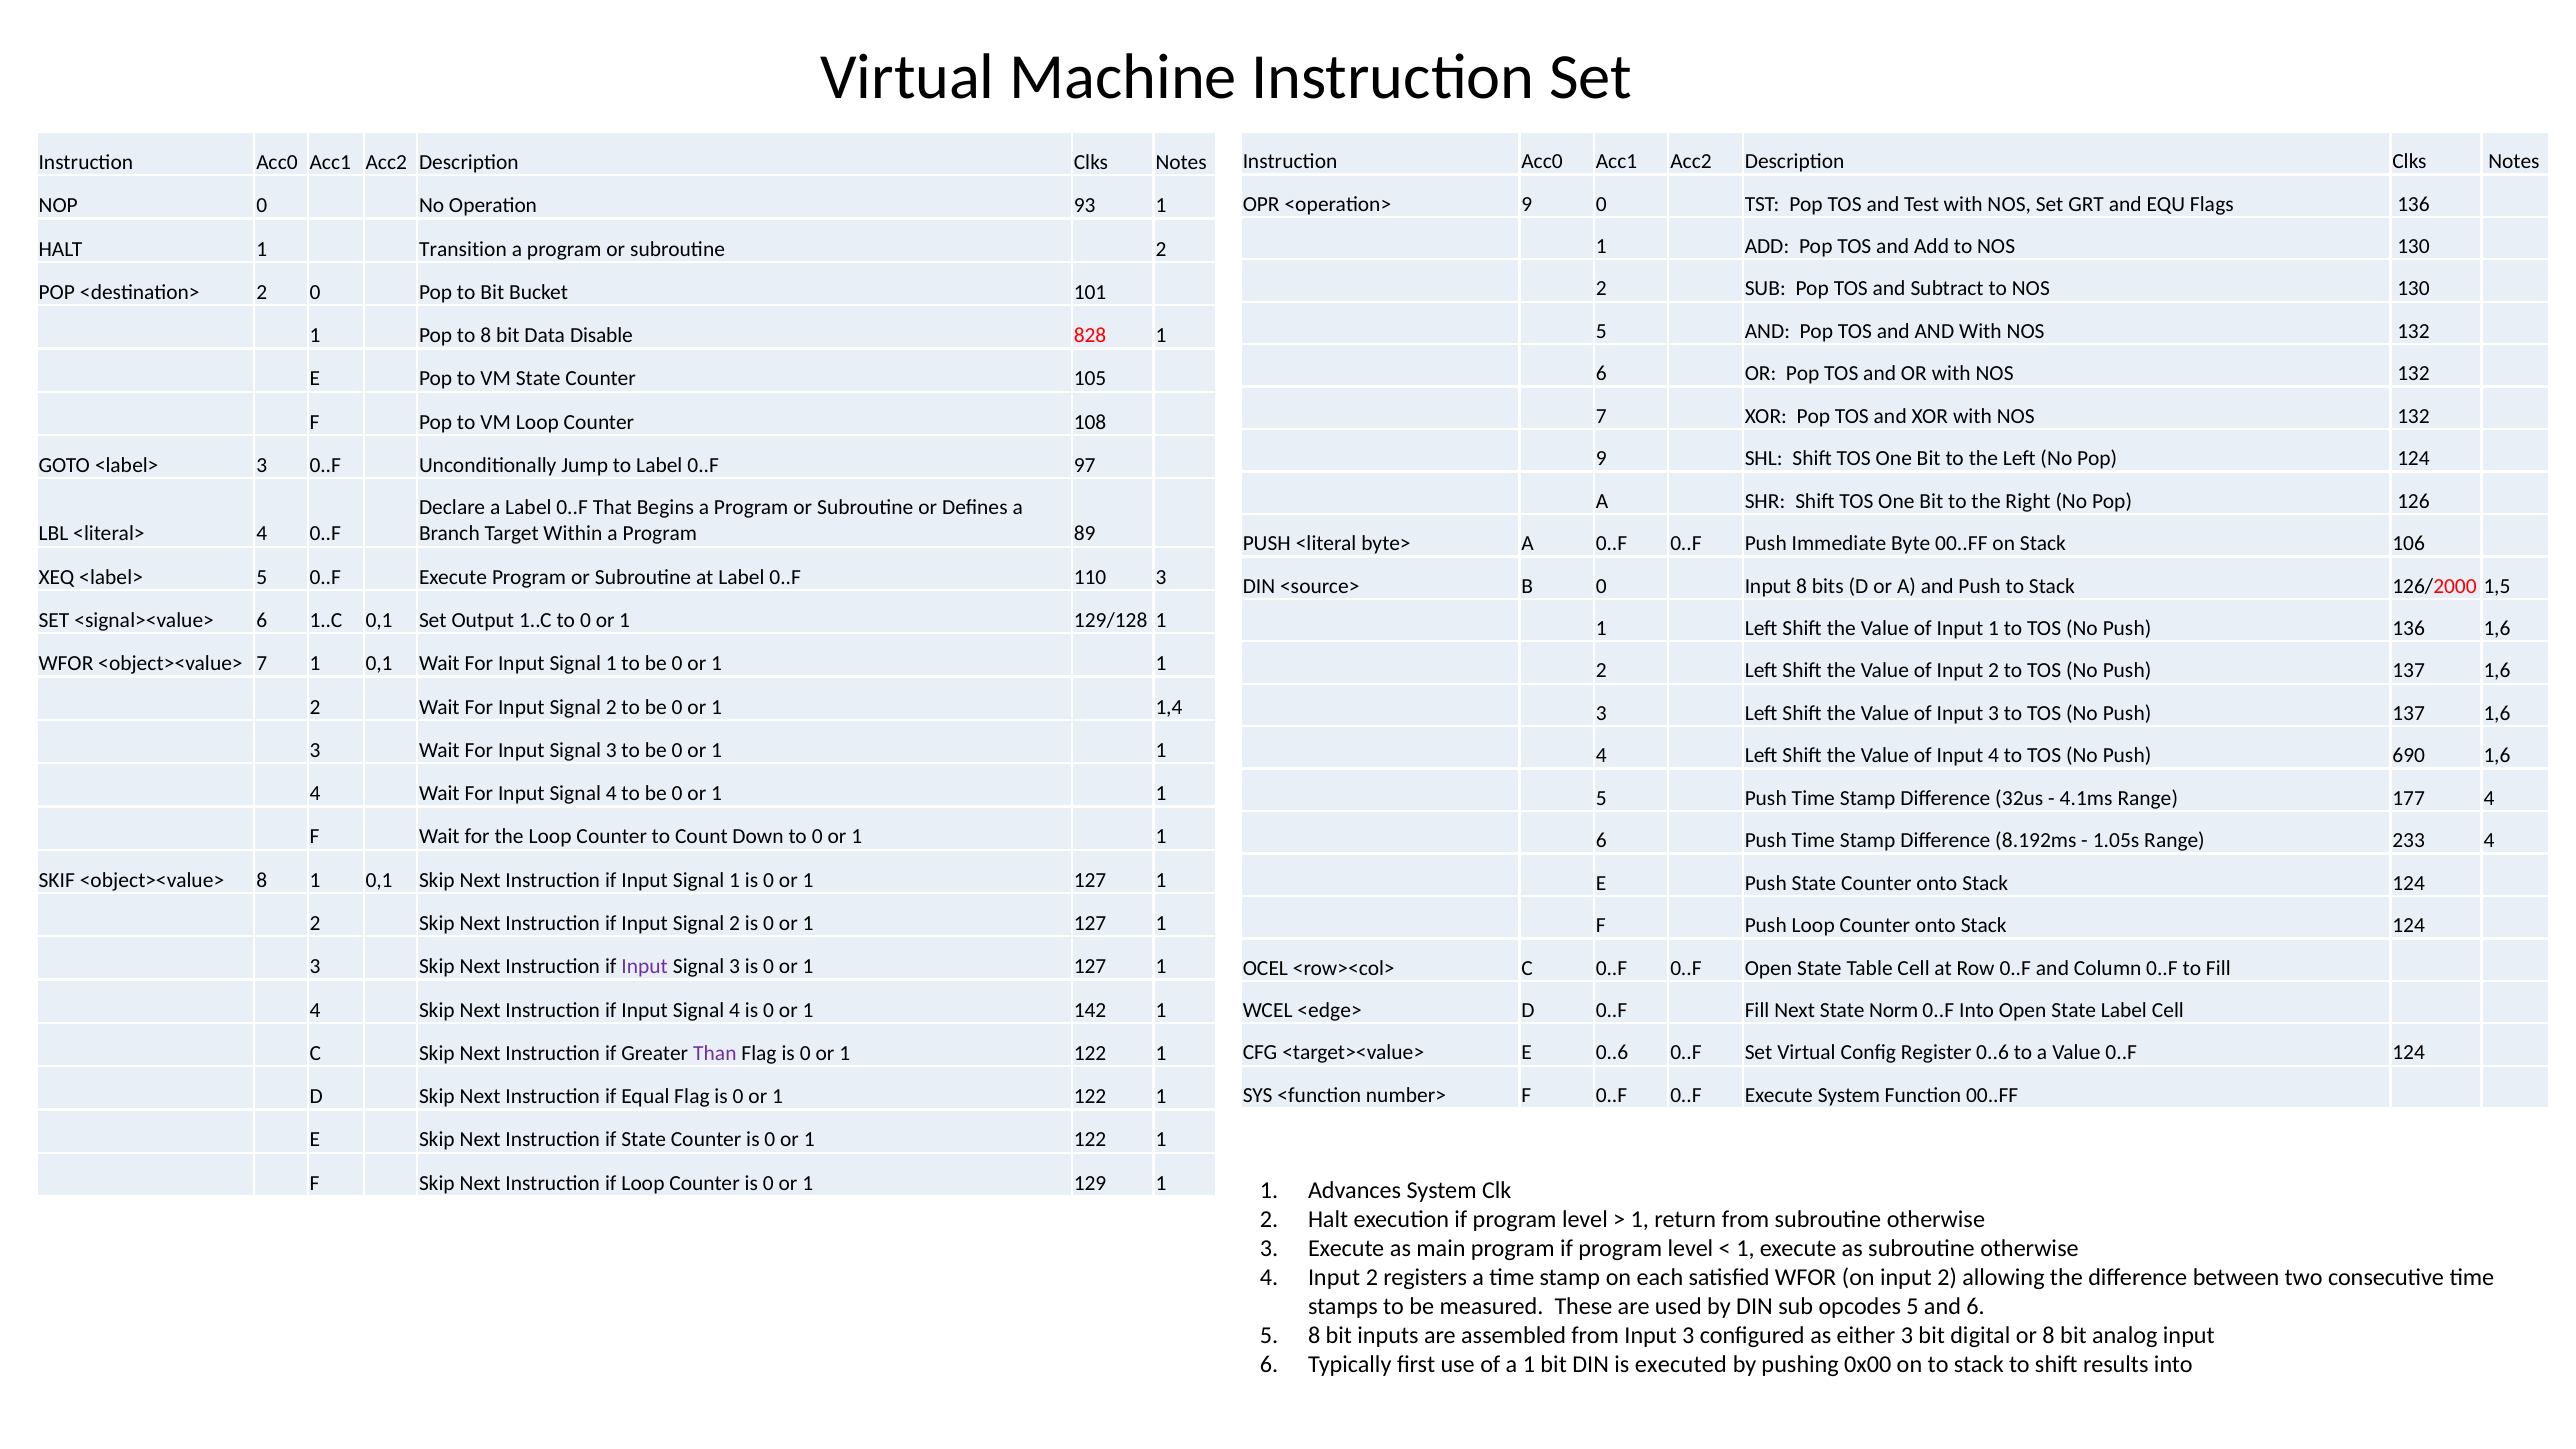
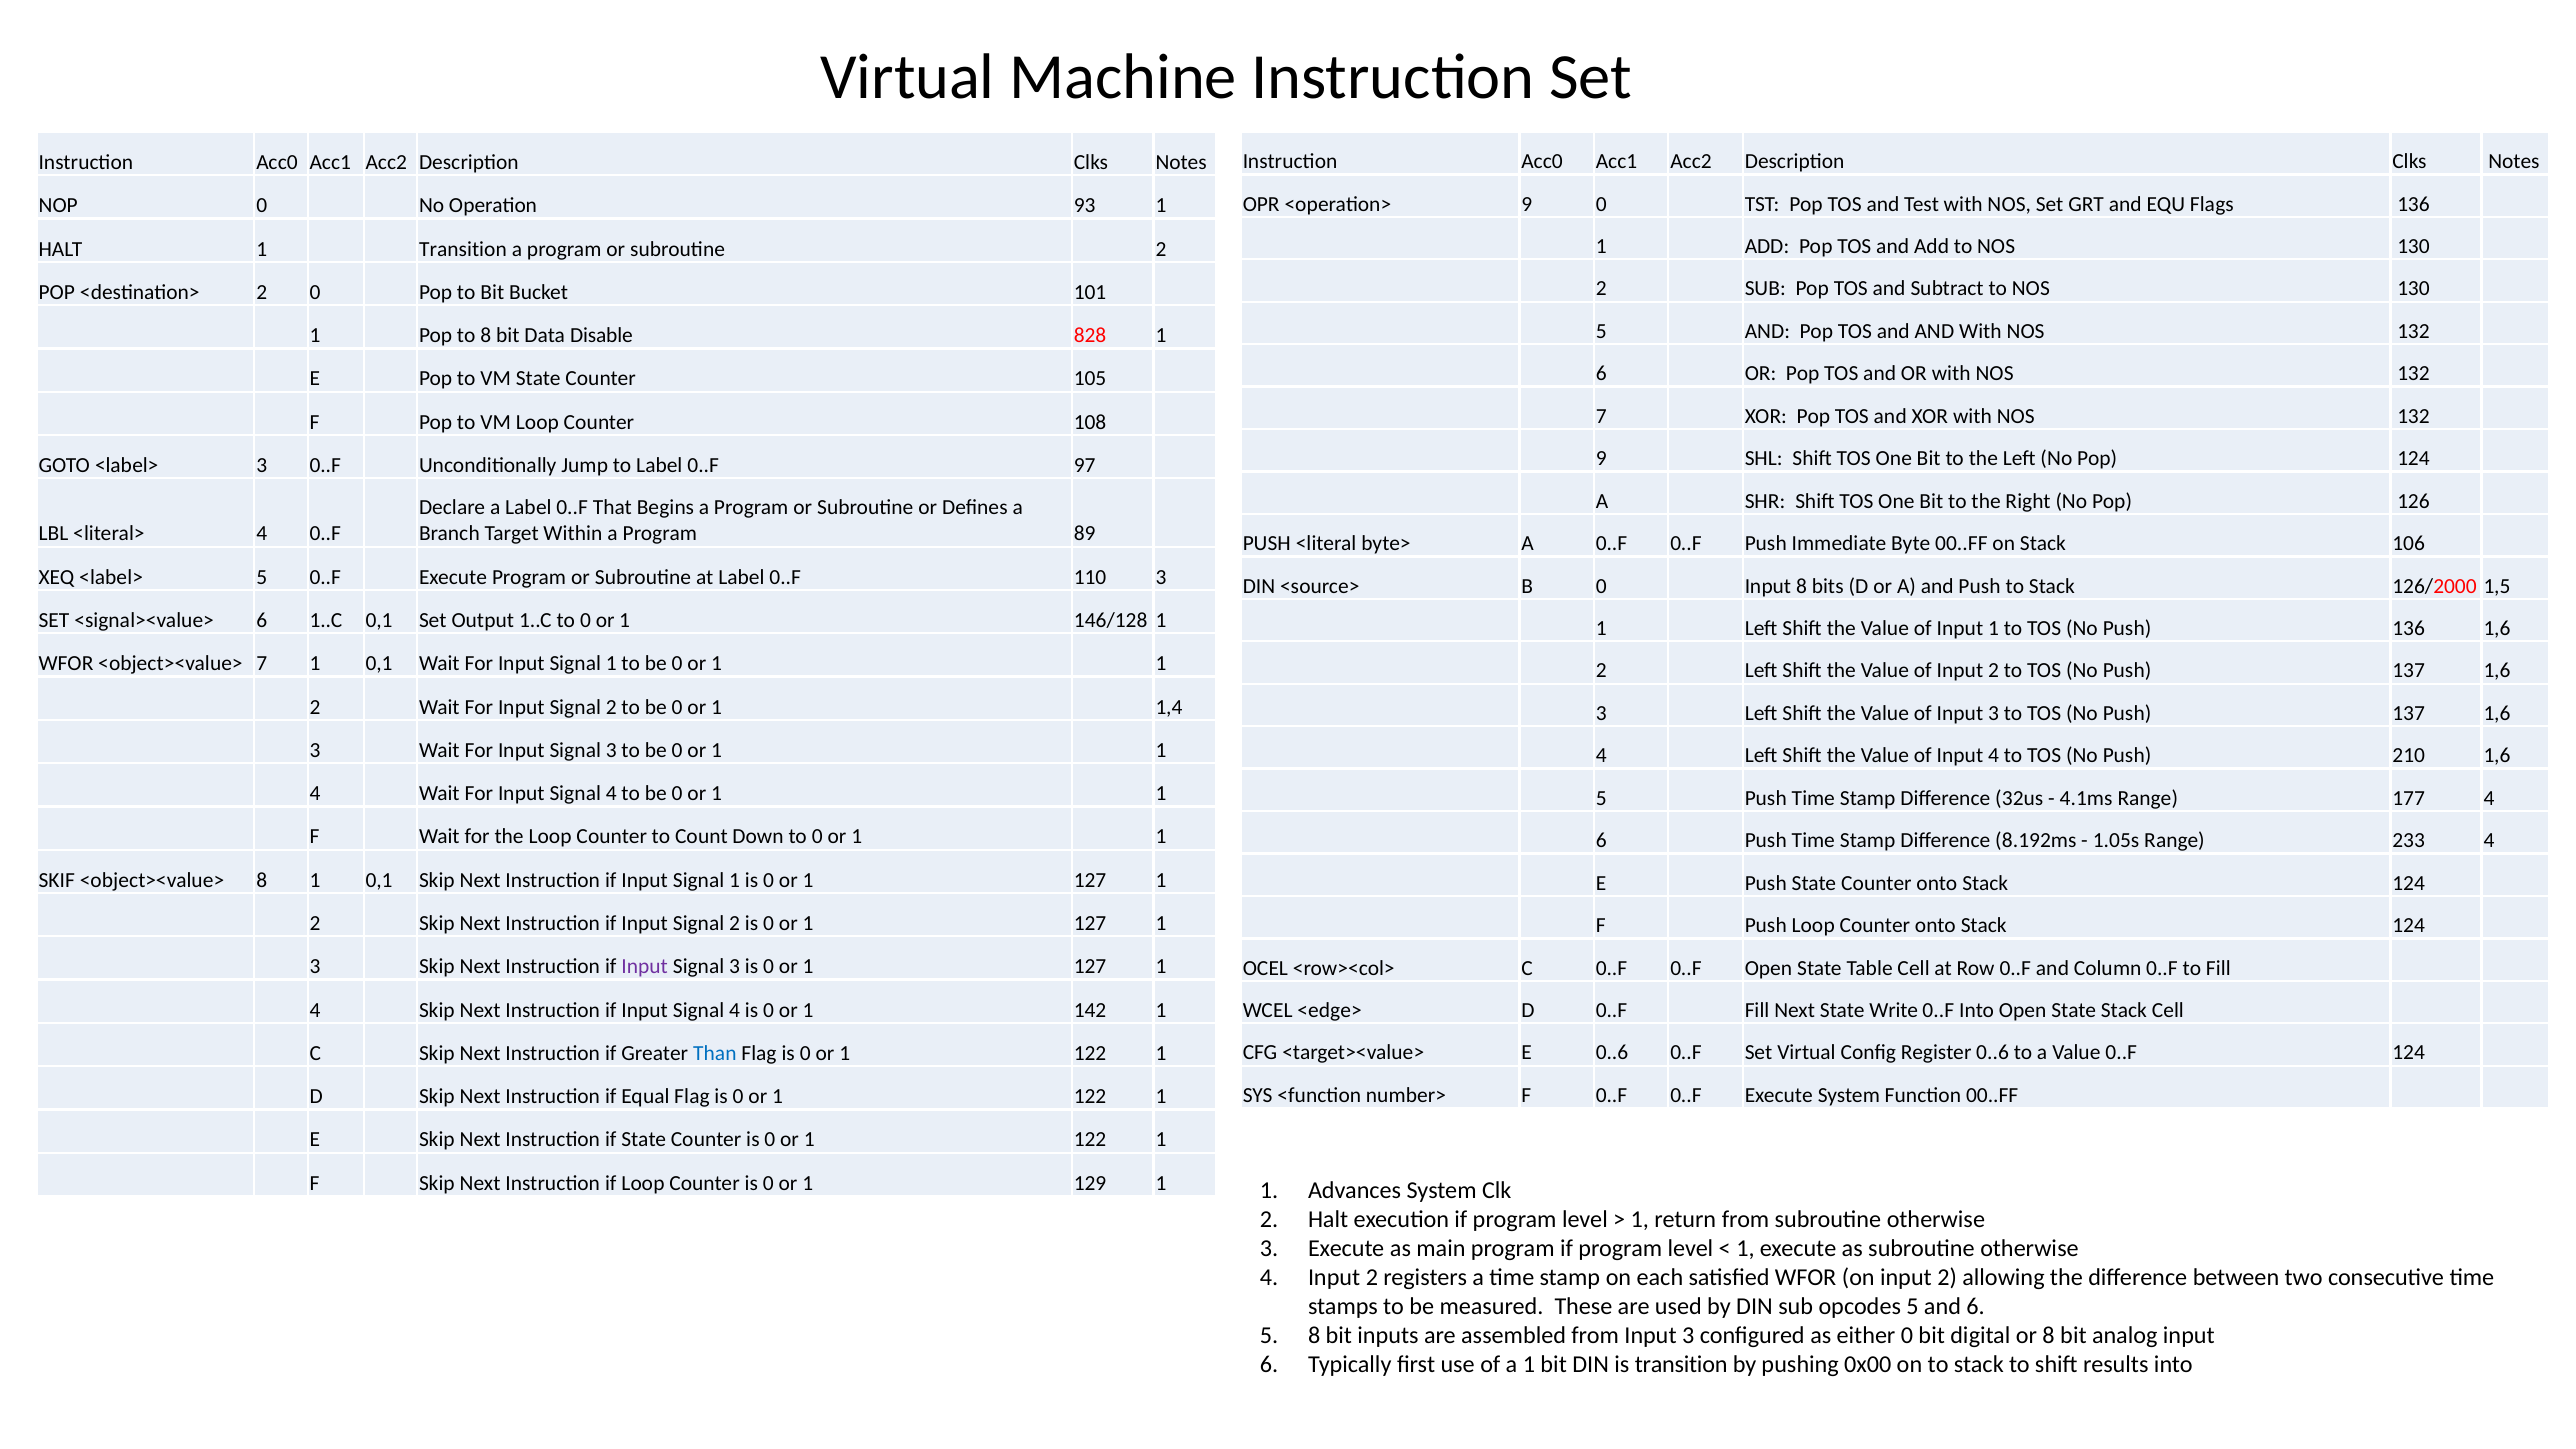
129/128: 129/128 -> 146/128
690: 690 -> 210
Norm: Norm -> Write
State Label: Label -> Stack
Than colour: purple -> blue
either 3: 3 -> 0
is executed: executed -> transition
